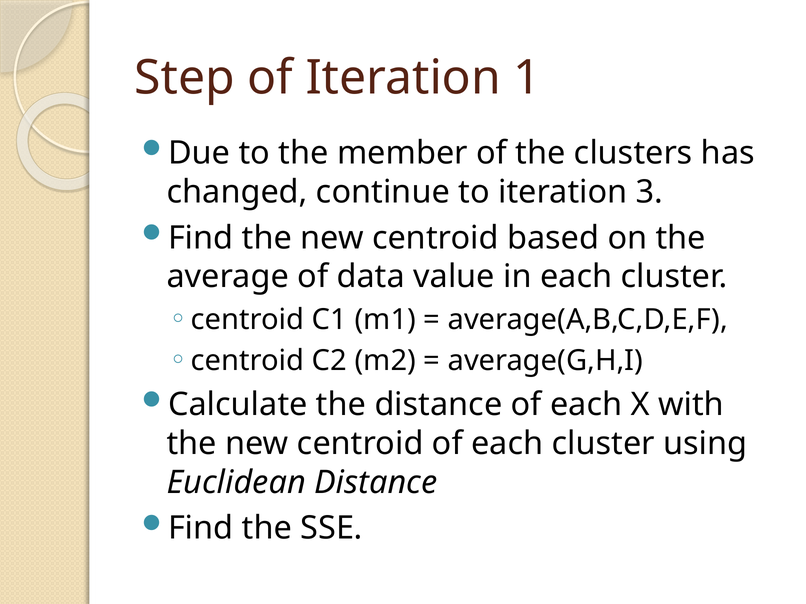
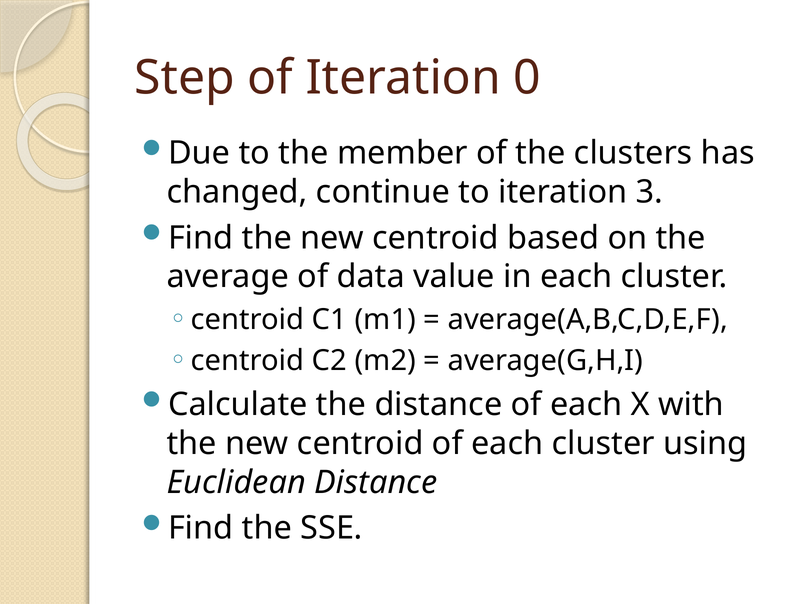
1: 1 -> 0
